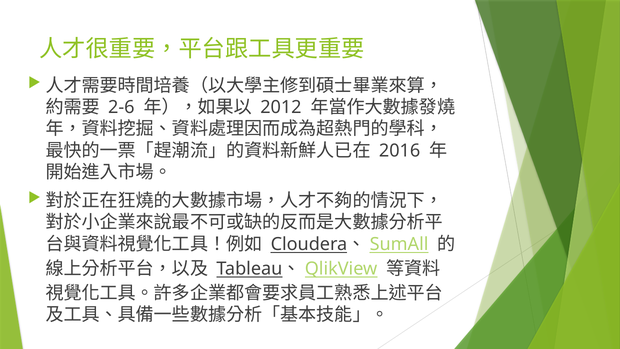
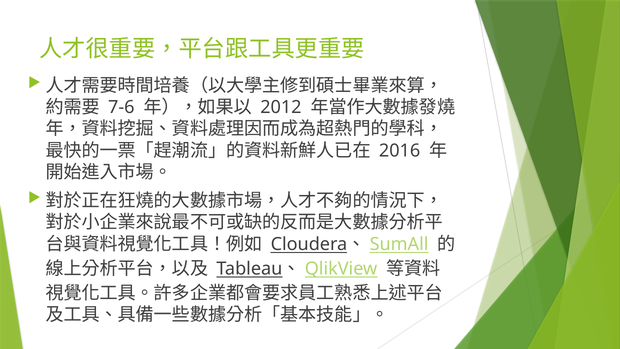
2-6: 2-6 -> 7-6
